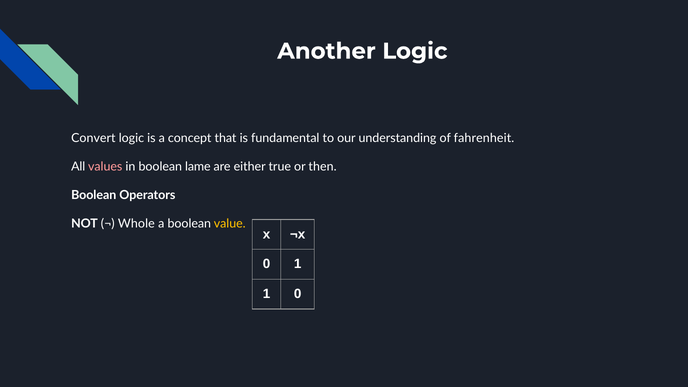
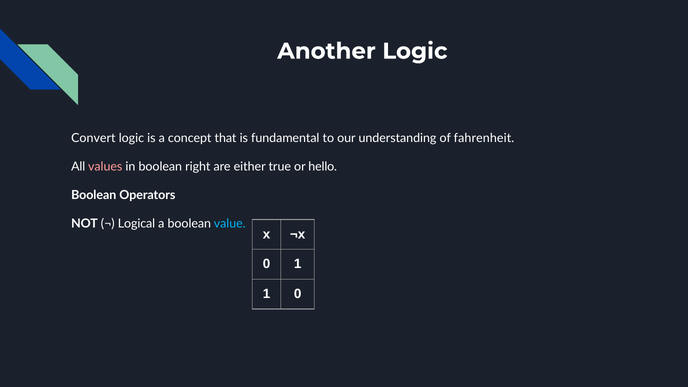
lame: lame -> right
then: then -> hello
Whole: Whole -> Logical
value colour: yellow -> light blue
